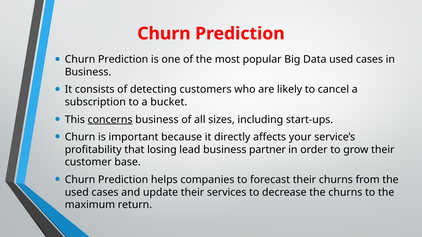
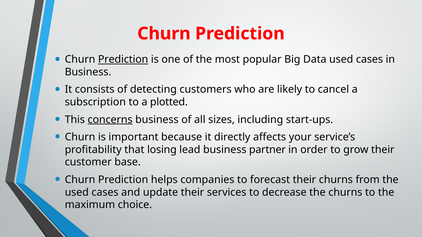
Prediction at (123, 60) underline: none -> present
bucket: bucket -> plotted
return: return -> choice
